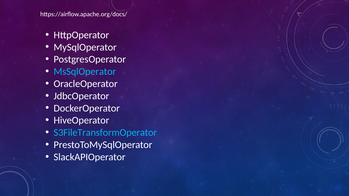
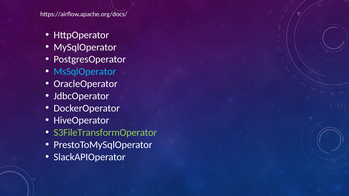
S3FileTransformOperator colour: light blue -> light green
